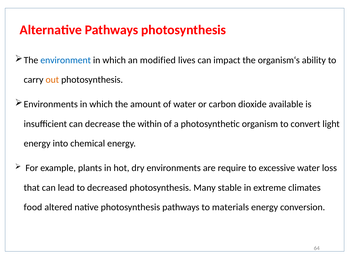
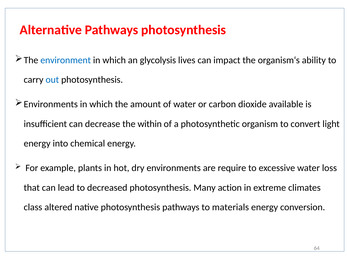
modified: modified -> glycolysis
out colour: orange -> blue
stable: stable -> action
food: food -> class
